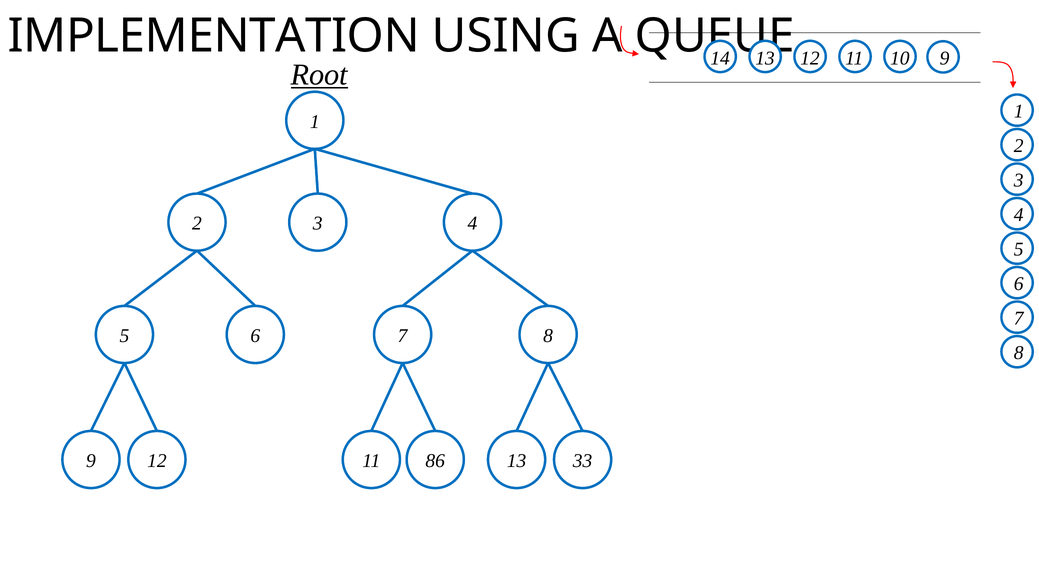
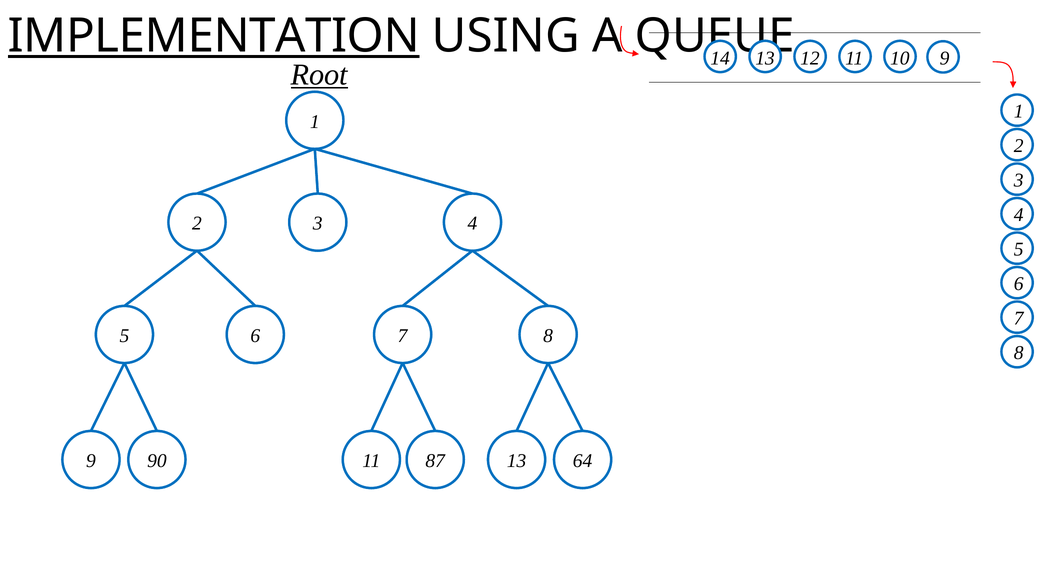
IMPLEMENTATION underline: none -> present
9 12: 12 -> 90
86: 86 -> 87
33: 33 -> 64
